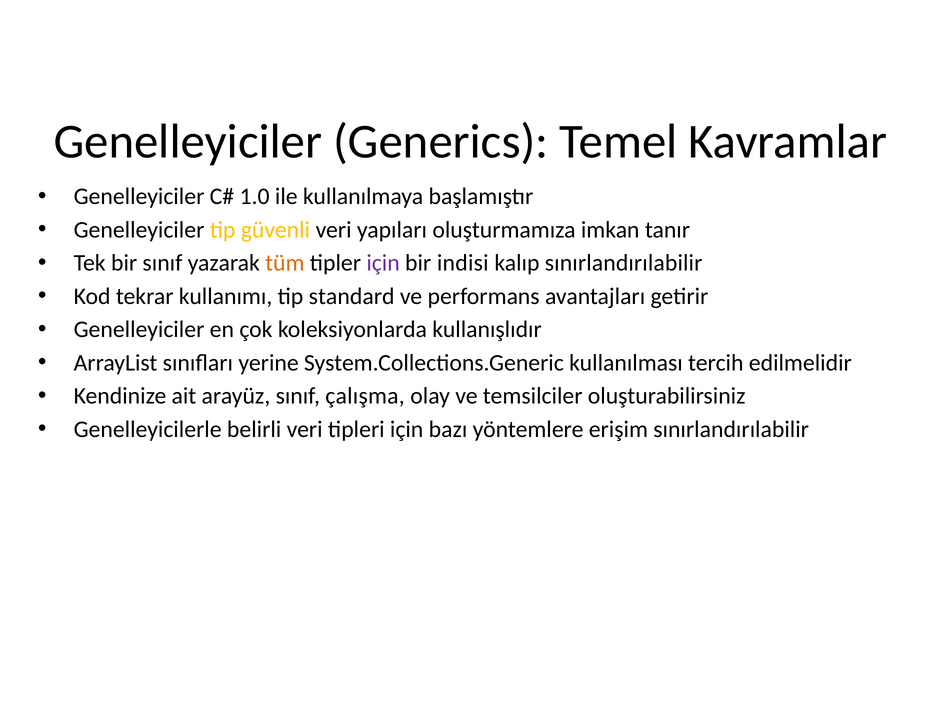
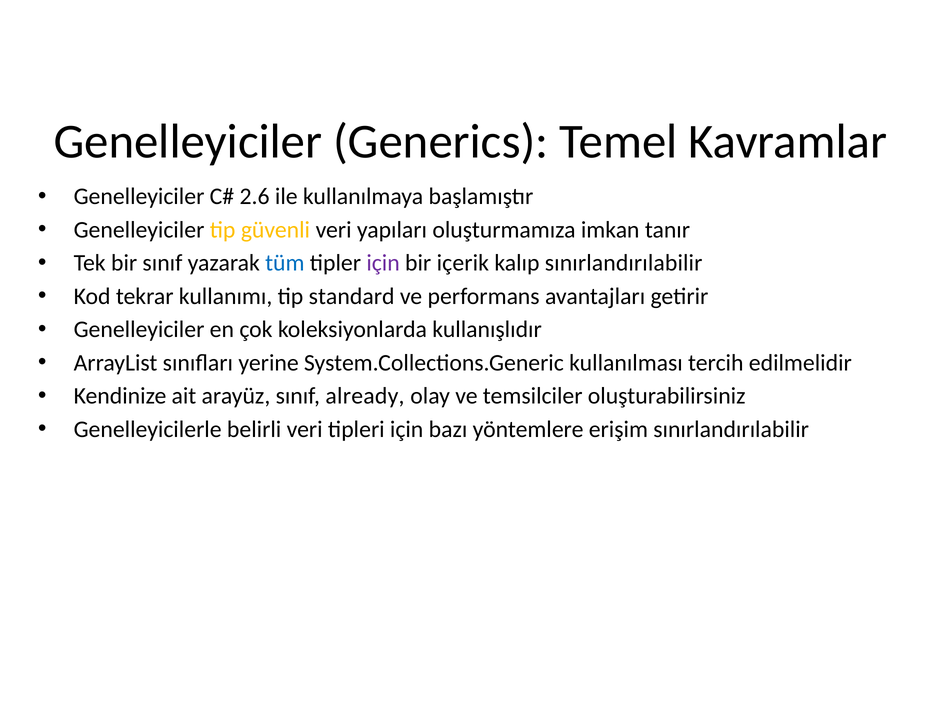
1.0: 1.0 -> 2.6
tüm colour: orange -> blue
indisi: indisi -> içerik
çalışma: çalışma -> already
